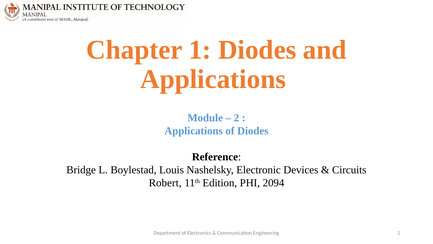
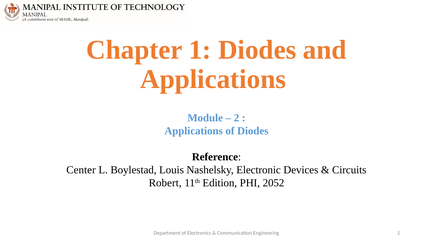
Bridge: Bridge -> Center
2094: 2094 -> 2052
